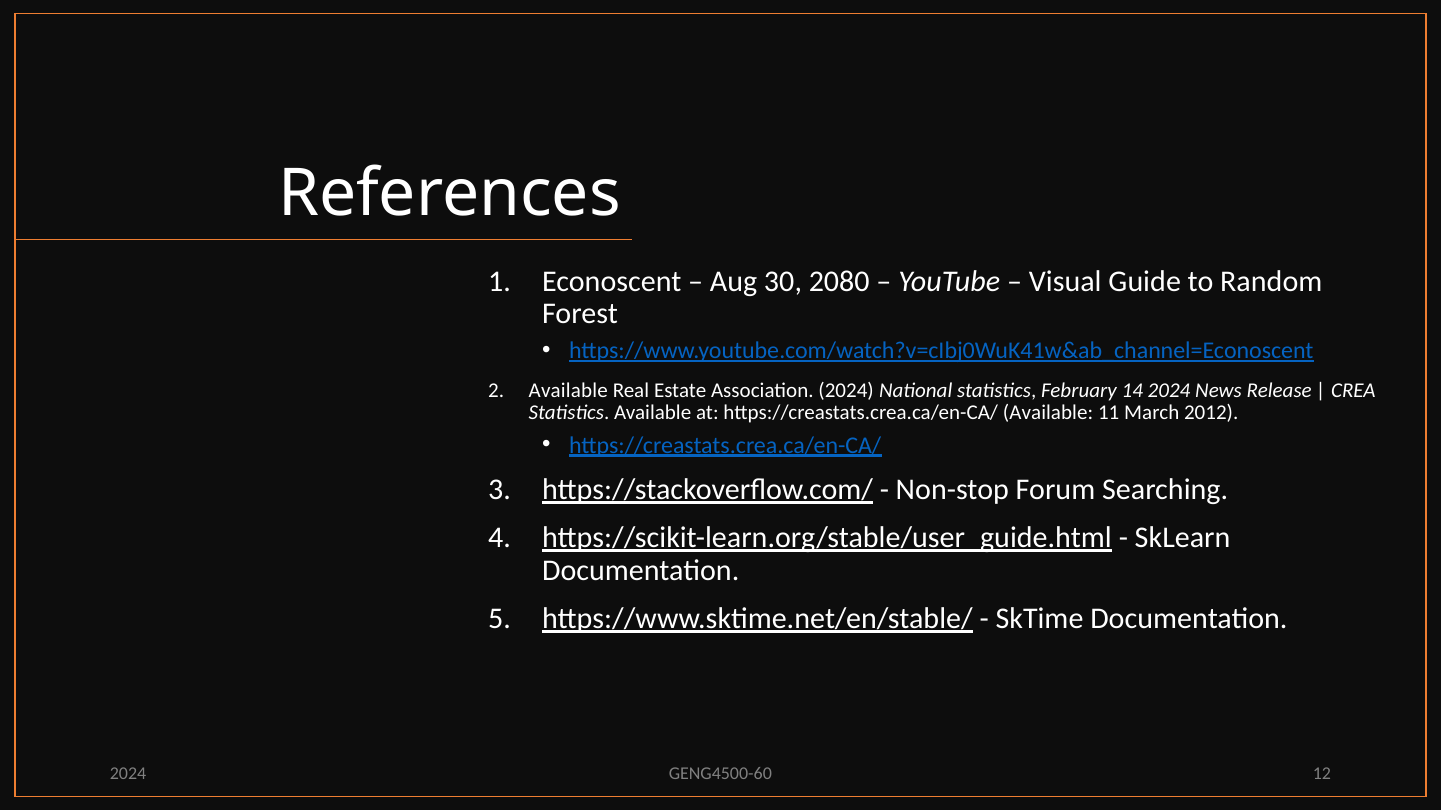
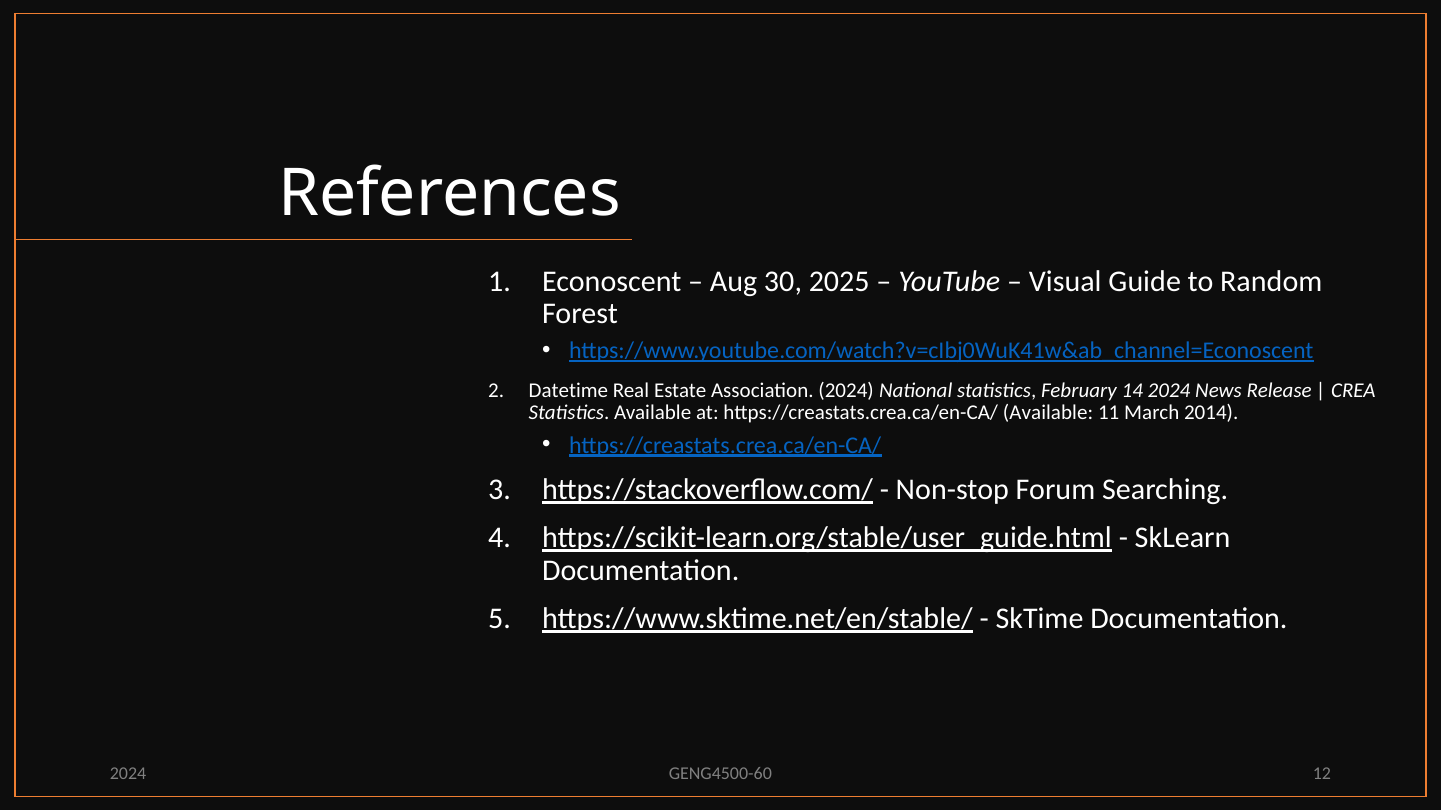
2080: 2080 -> 2025
Available at (568, 390): Available -> Datetime
2012: 2012 -> 2014
